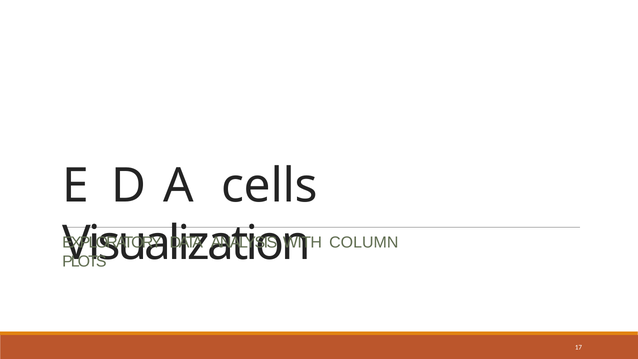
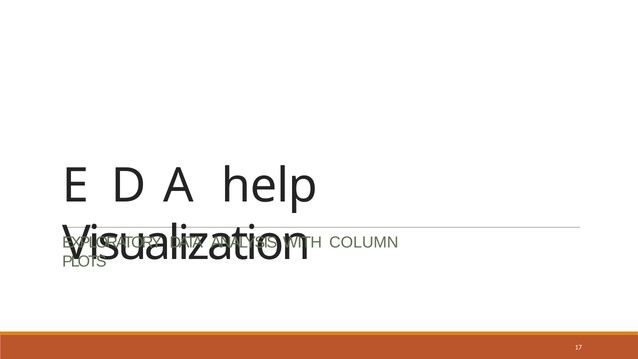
cells: cells -> help
